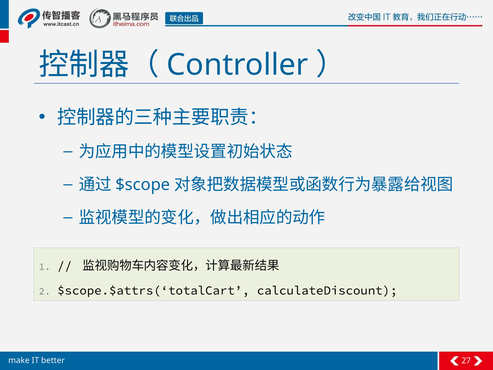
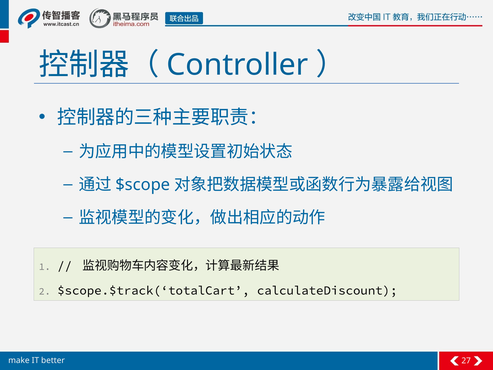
$scope.$attrs(‘totalCart: $scope.$attrs(‘totalCart -> $scope.$track(‘totalCart
